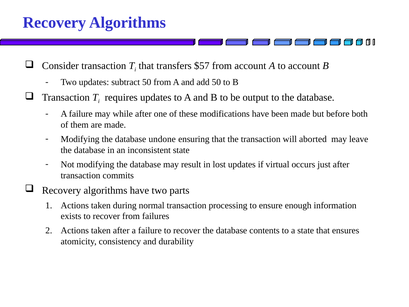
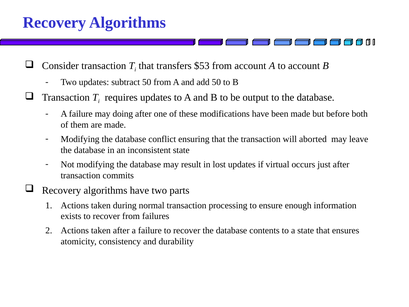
$57: $57 -> $53
while: while -> doing
undone: undone -> conflict
